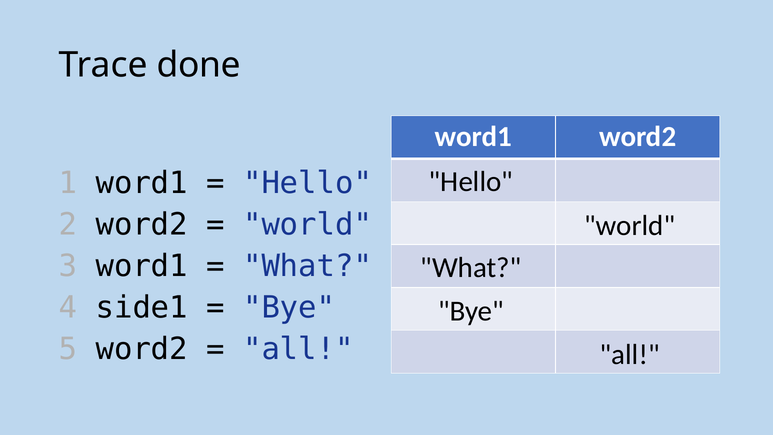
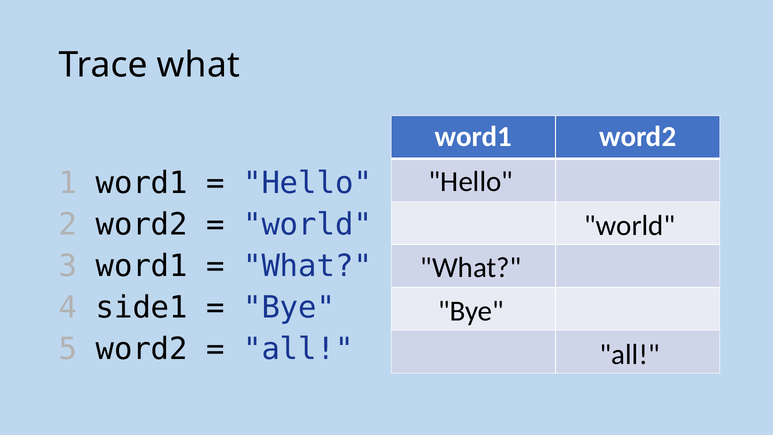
Trace done: done -> what
